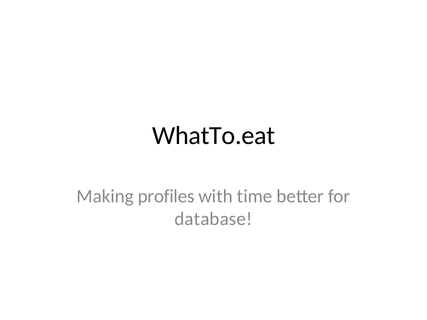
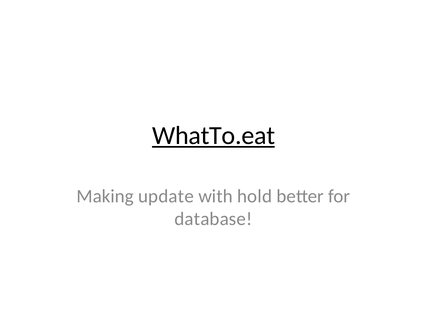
WhatTo.eat underline: none -> present
profiles: profiles -> update
time: time -> hold
